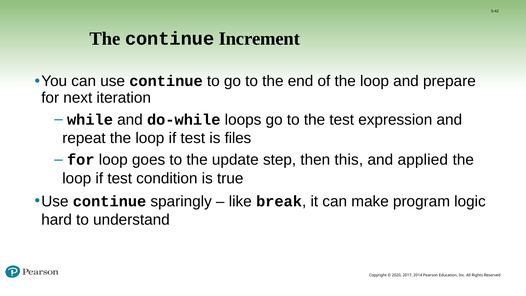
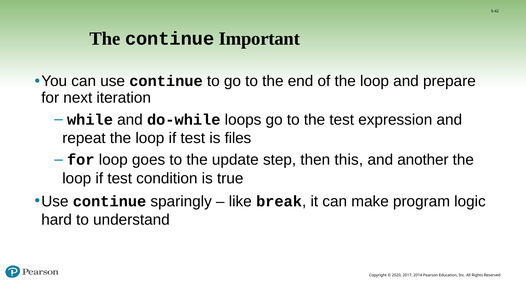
Increment: Increment -> Important
applied: applied -> another
